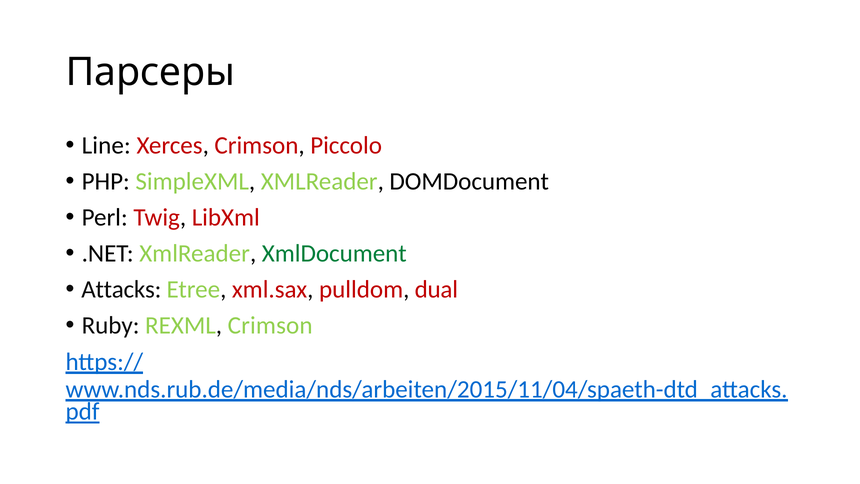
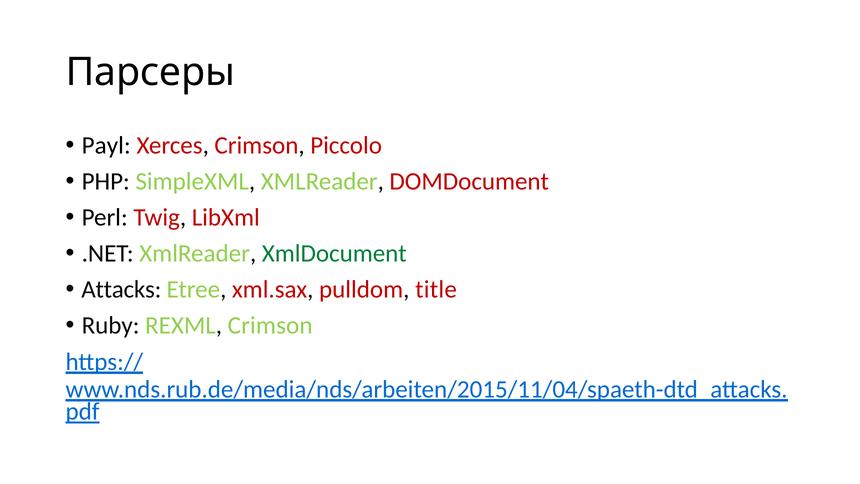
Line: Line -> Payl
DOMDocument colour: black -> red
dual: dual -> title
